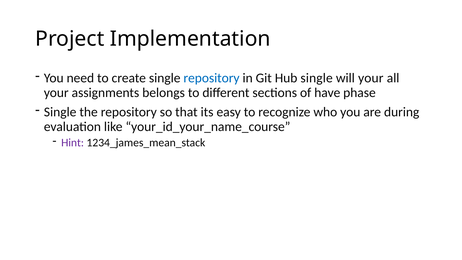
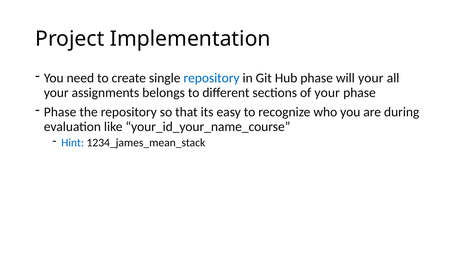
Hub single: single -> phase
of have: have -> your
Single at (60, 112): Single -> Phase
Hint colour: purple -> blue
